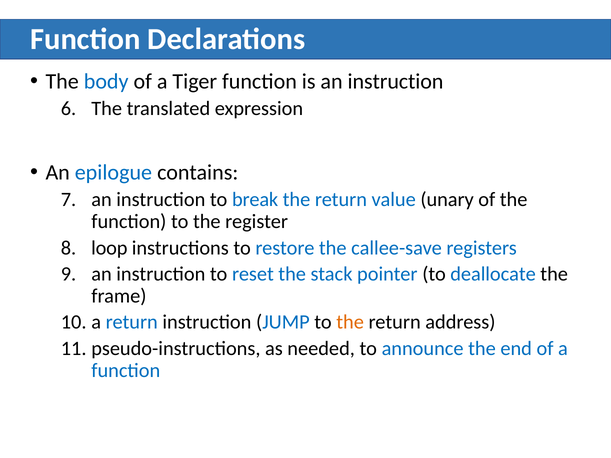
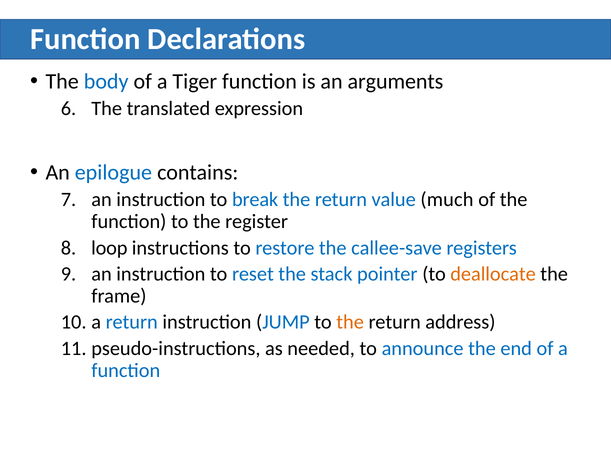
is an instruction: instruction -> arguments
unary: unary -> much
deallocate colour: blue -> orange
